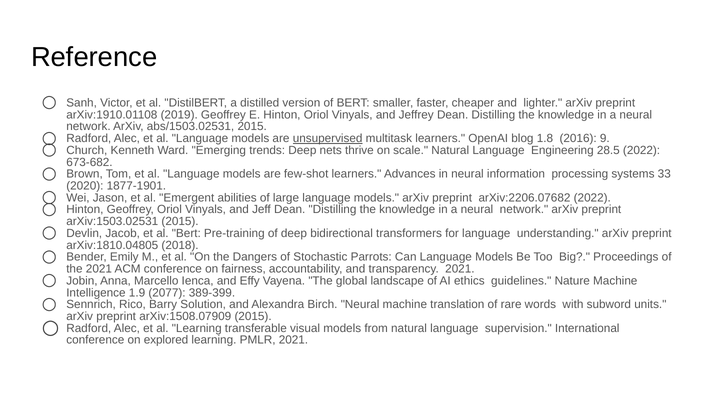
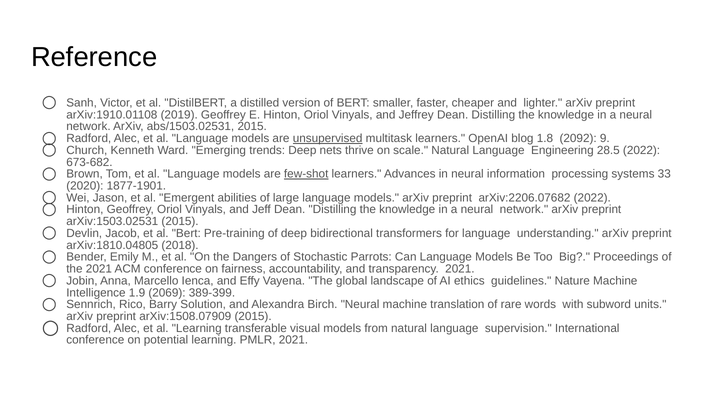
2016: 2016 -> 2092
few-shot underline: none -> present
2077: 2077 -> 2069
explored: explored -> potential
